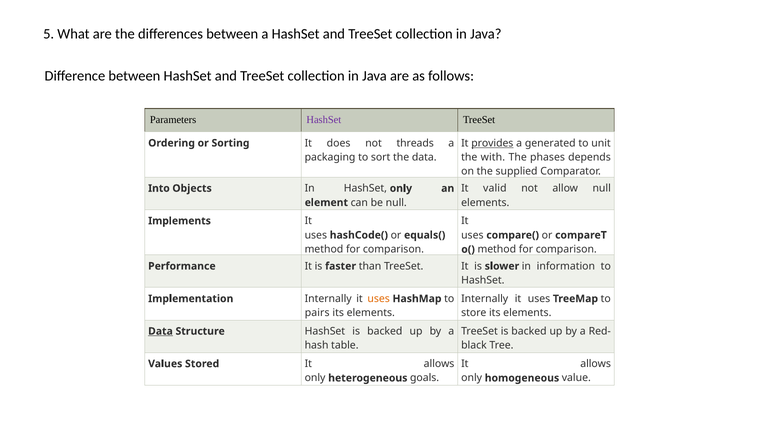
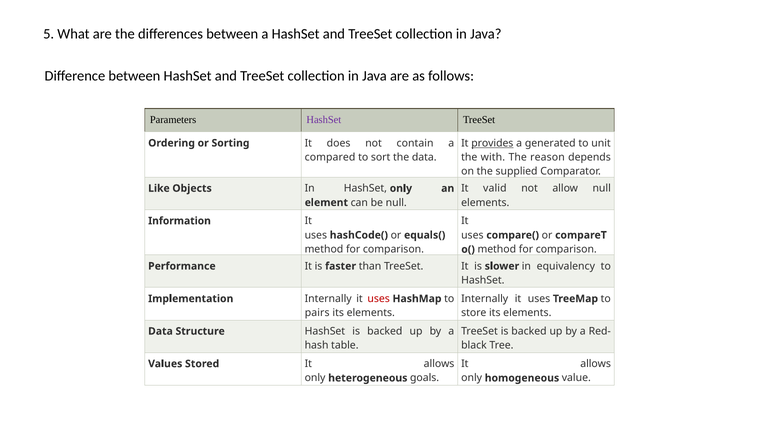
threads: threads -> contain
packaging: packaging -> compared
phases: phases -> reason
Into: Into -> Like
Implements: Implements -> Information
information: information -> equivalency
uses at (379, 298) colour: orange -> red
Data at (160, 331) underline: present -> none
